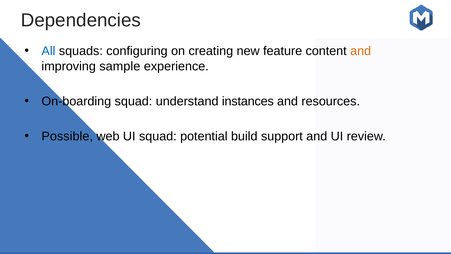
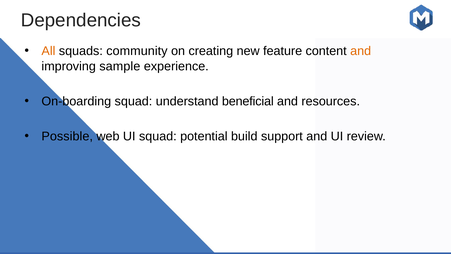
All colour: blue -> orange
configuring: configuring -> community
instances: instances -> beneficial
